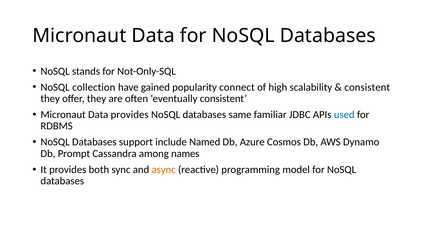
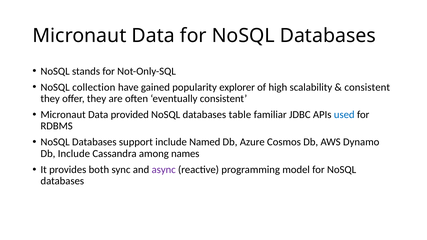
connect: connect -> explorer
Data provides: provides -> provided
same: same -> table
Db Prompt: Prompt -> Include
async colour: orange -> purple
